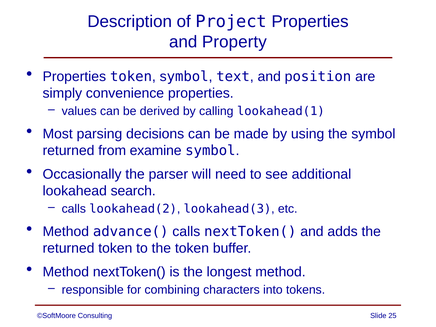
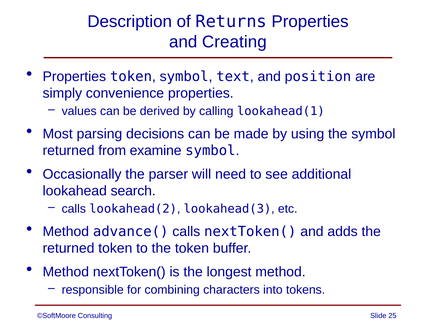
Project: Project -> Returns
Property: Property -> Creating
